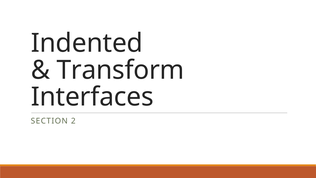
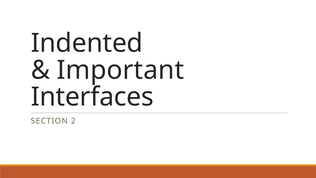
Transform: Transform -> Important
